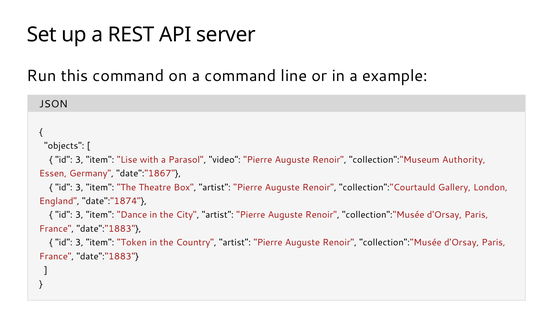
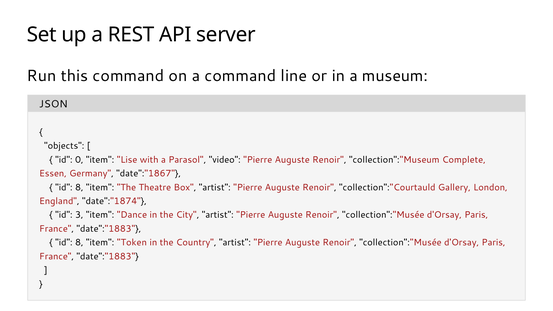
example: example -> museum
3 at (79, 160): 3 -> 0
Authority: Authority -> Complete
3 at (79, 187): 3 -> 8
3 at (79, 243): 3 -> 8
